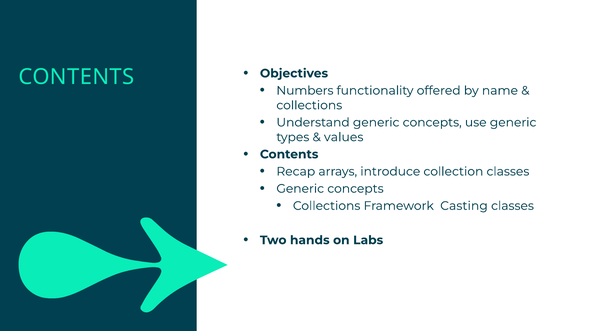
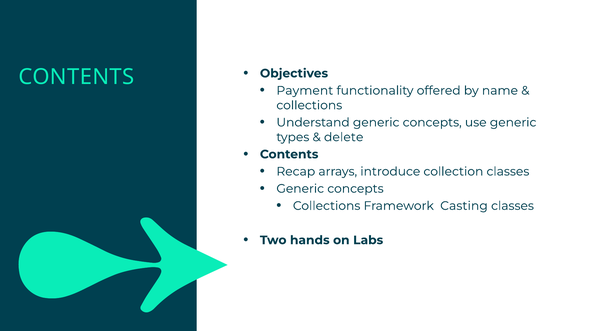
Numbers: Numbers -> Payment
values: values -> delete
